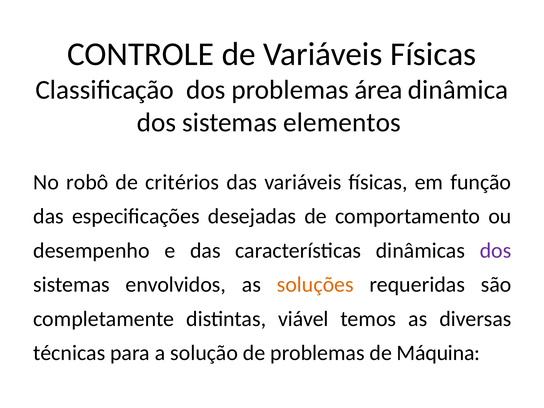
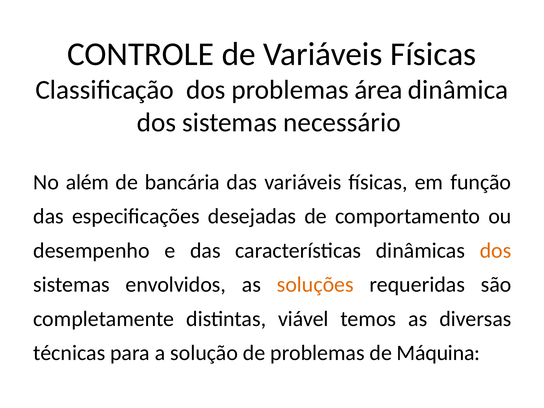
elementos: elementos -> necessário
robô: robô -> além
critérios: critérios -> bancária
dos at (496, 251) colour: purple -> orange
